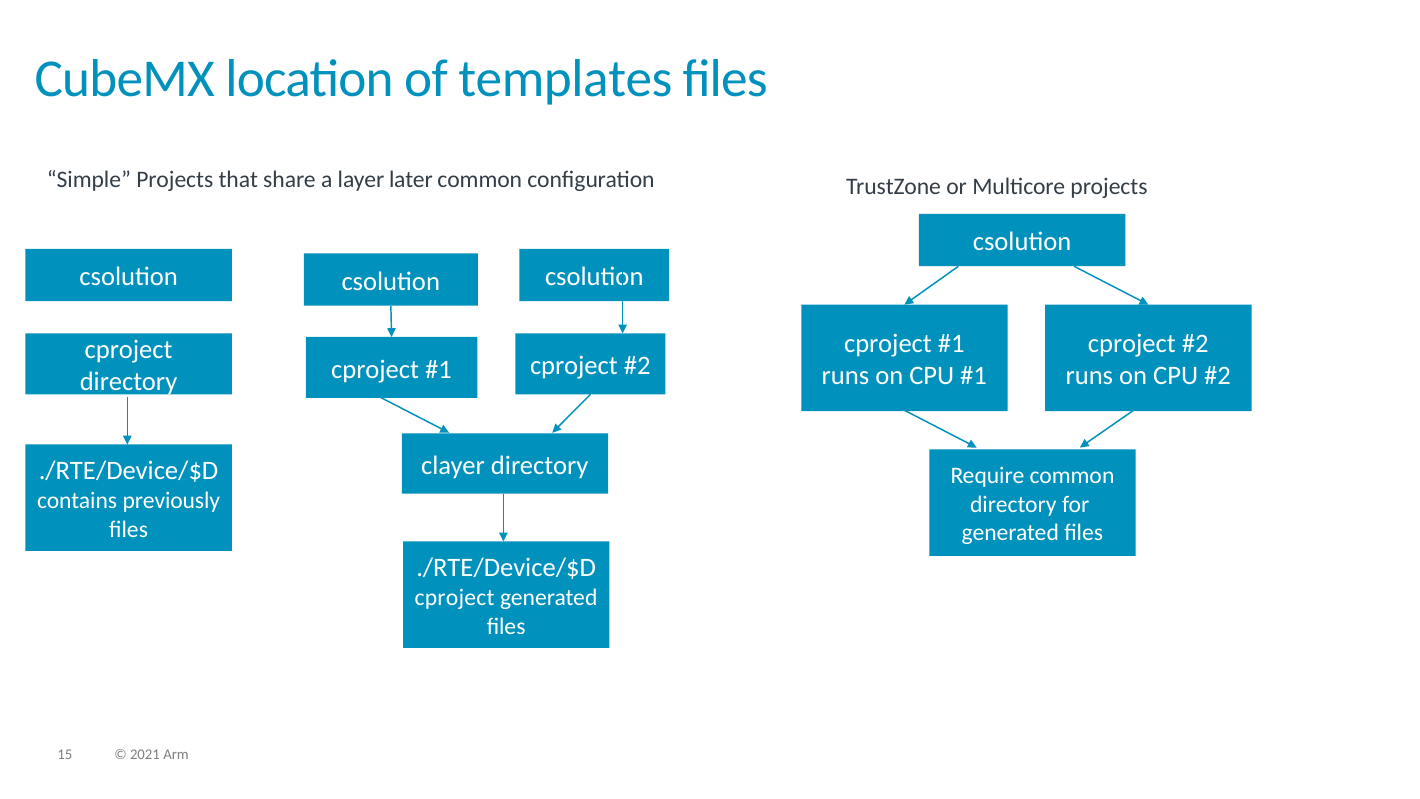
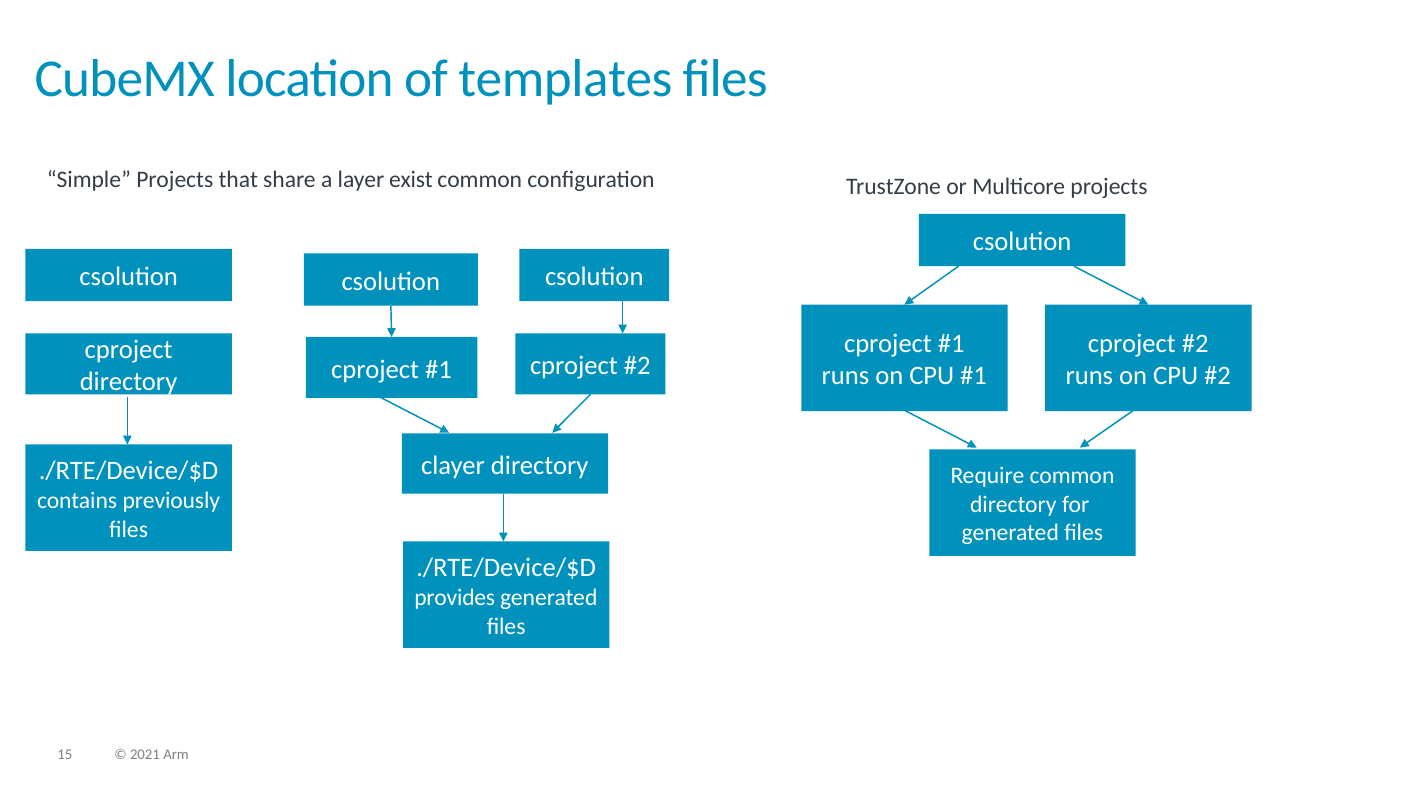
later: later -> exist
cproject at (455, 598): cproject -> provides
